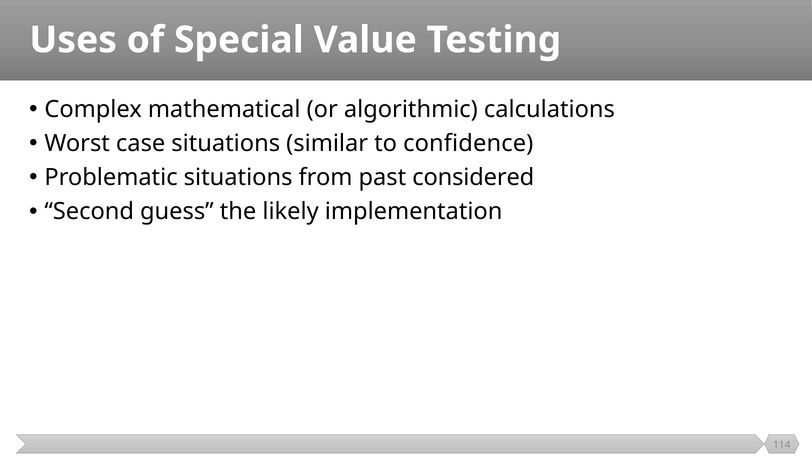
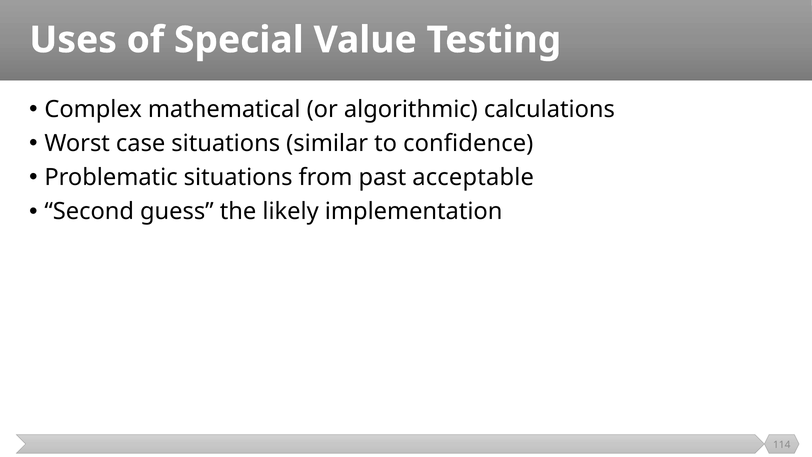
considered: considered -> acceptable
